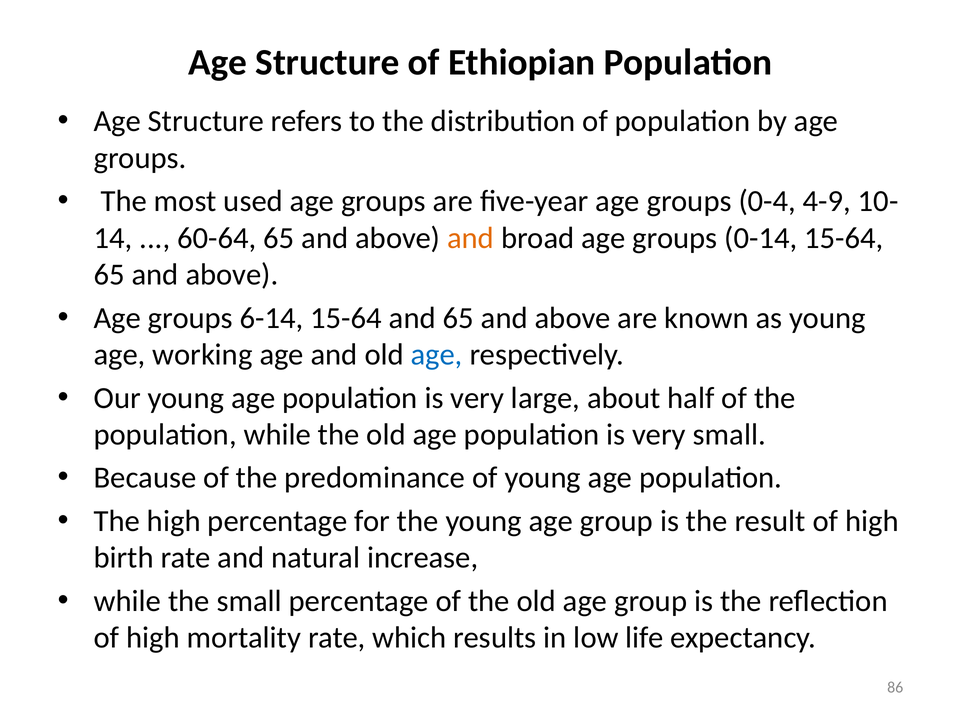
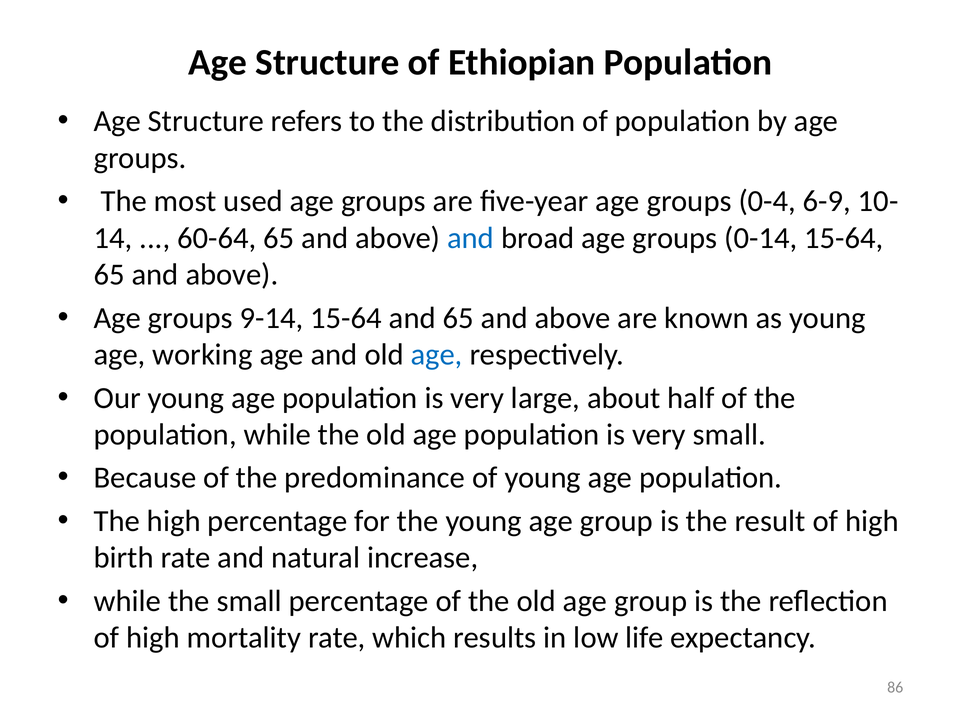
4-9: 4-9 -> 6-9
and at (471, 238) colour: orange -> blue
6-14: 6-14 -> 9-14
